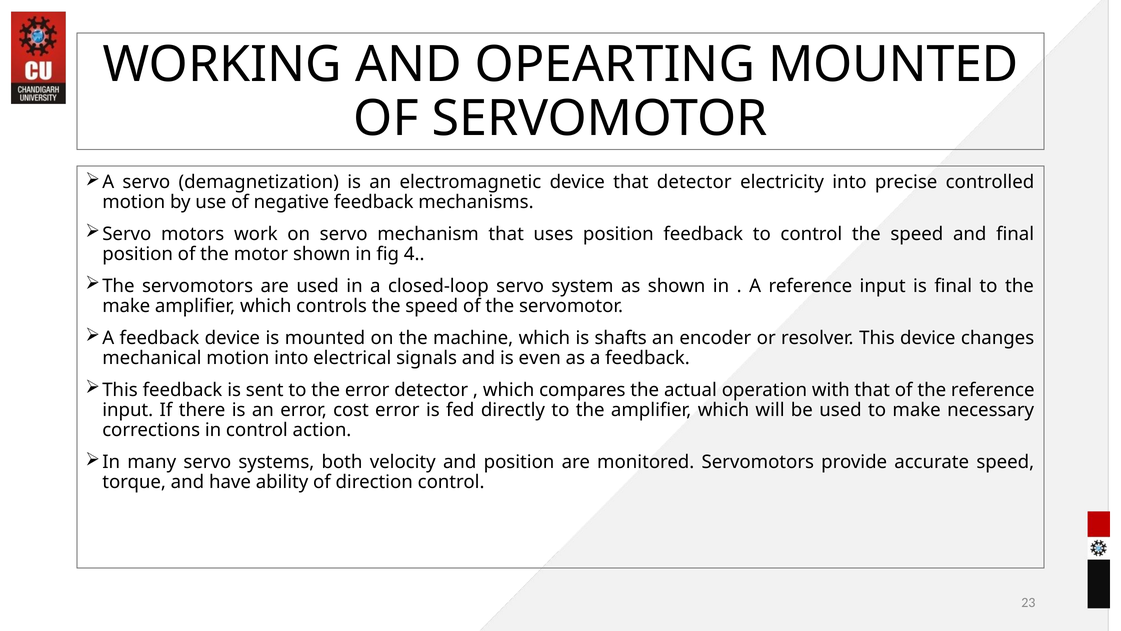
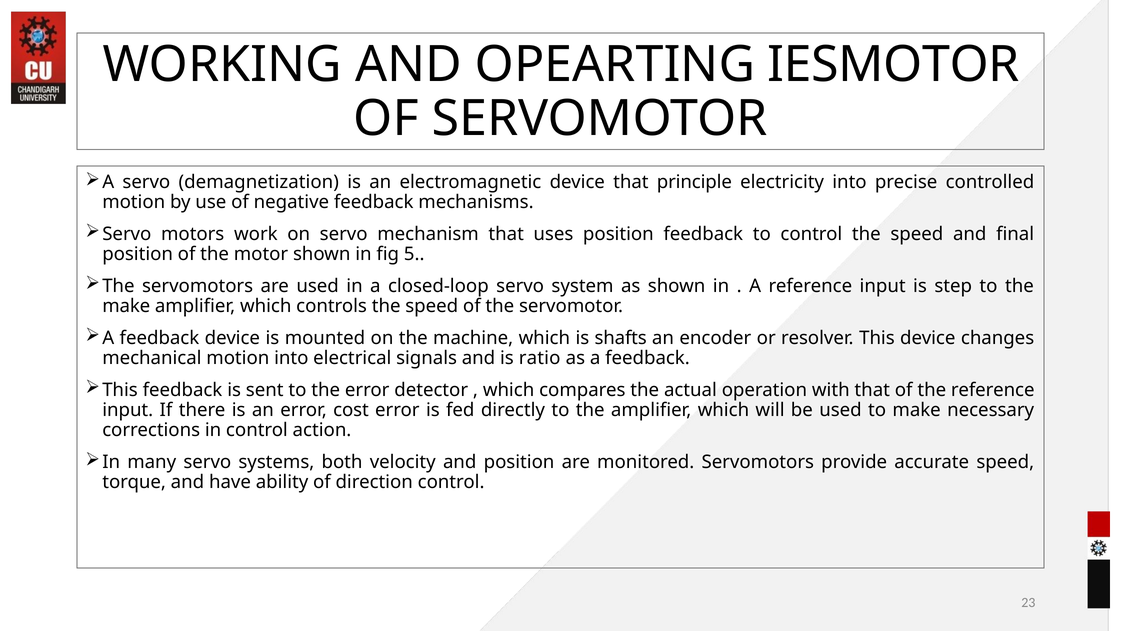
OPEARTING MOUNTED: MOUNTED -> IESMOTOR
that detector: detector -> principle
4: 4 -> 5
is final: final -> step
even: even -> ratio
